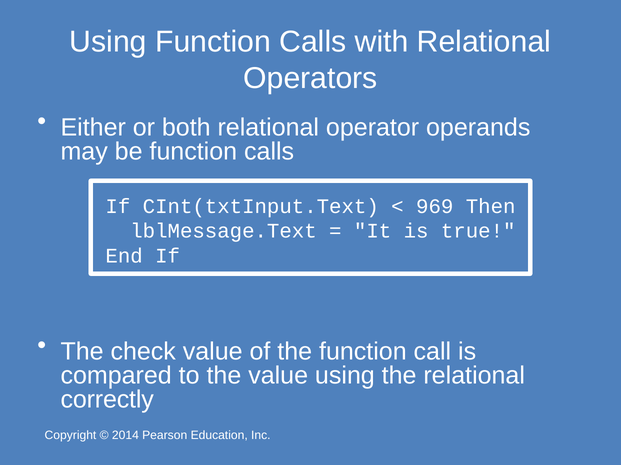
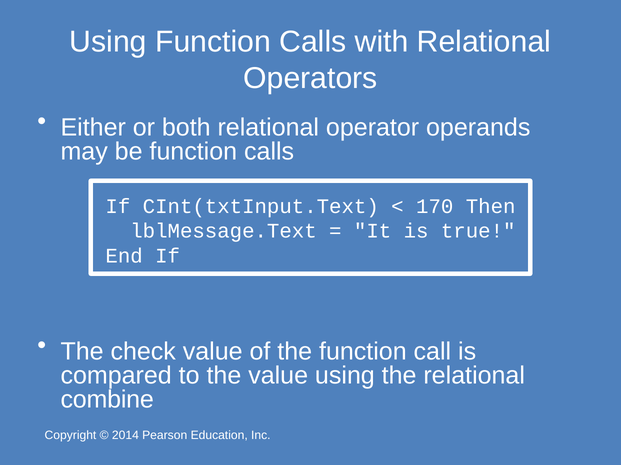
969: 969 -> 170
correctly: correctly -> combine
